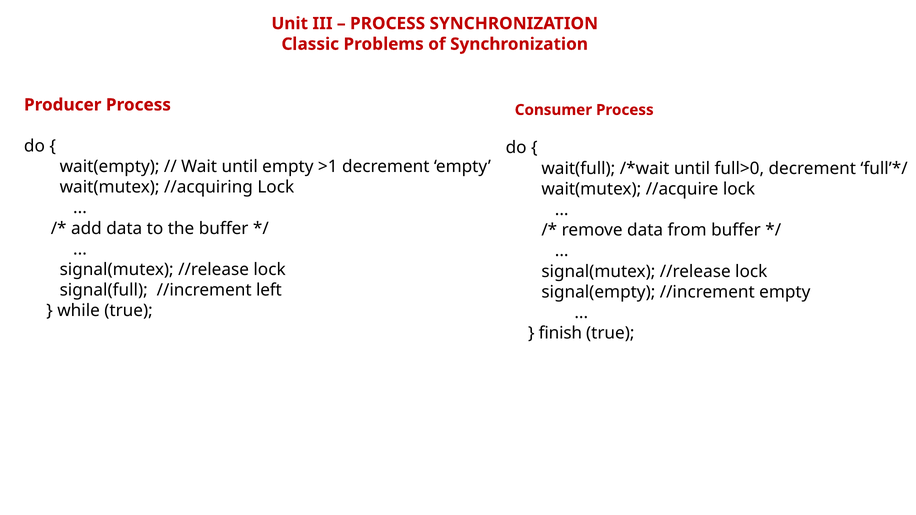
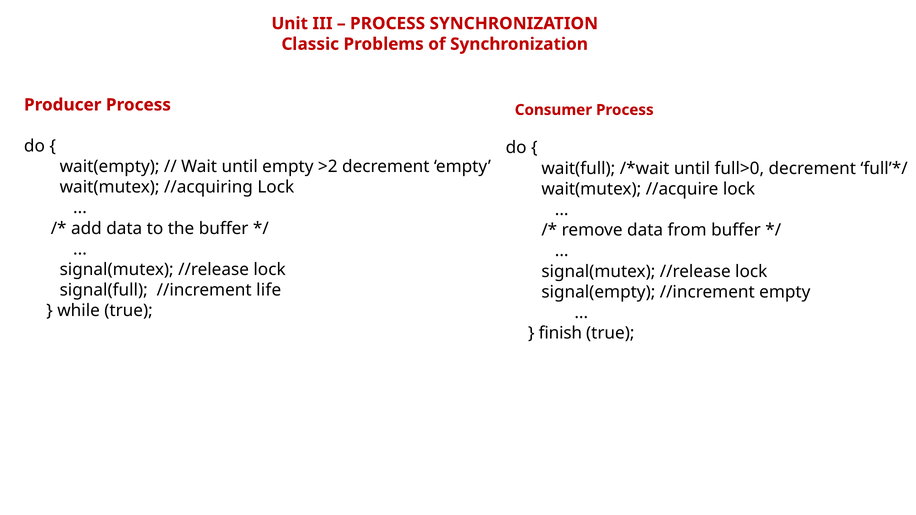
>1: >1 -> >2
left: left -> life
